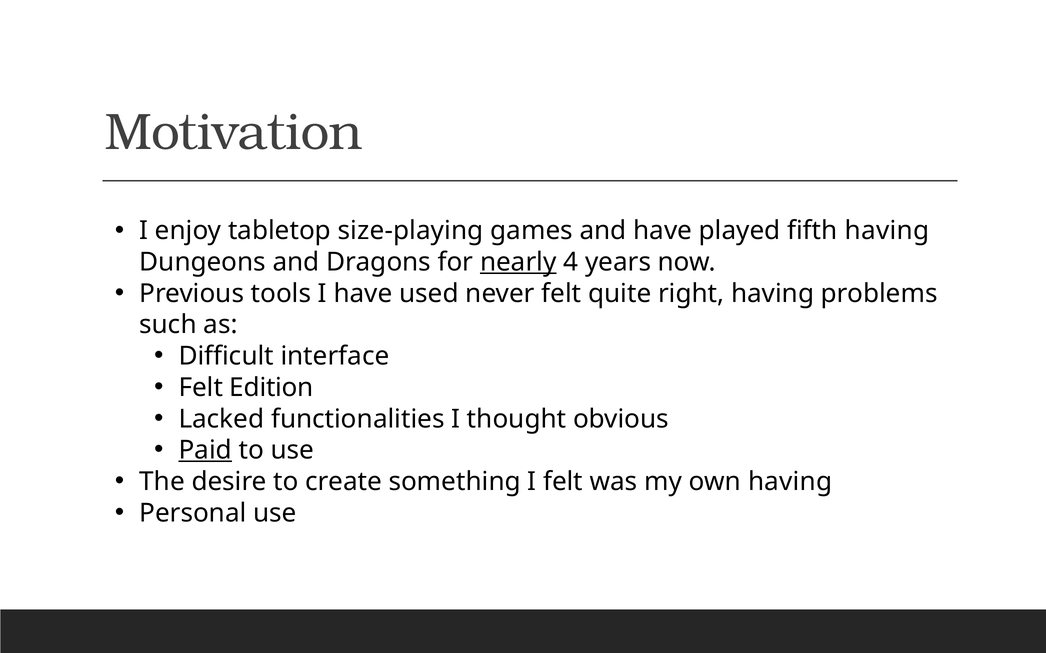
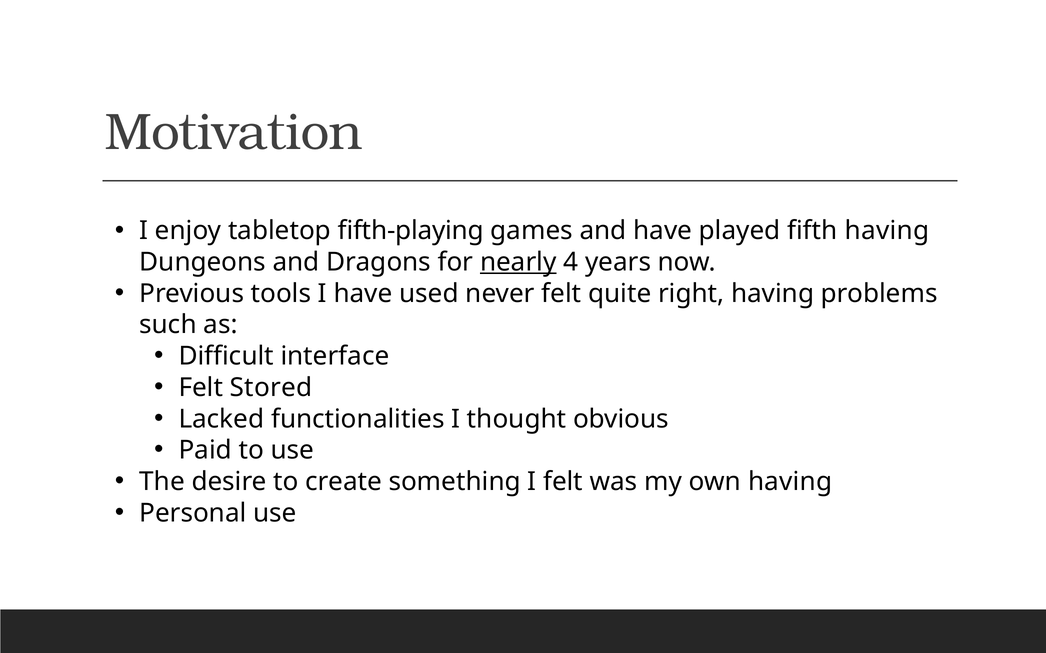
size-playing: size-playing -> fifth-playing
Edition: Edition -> Stored
Paid underline: present -> none
